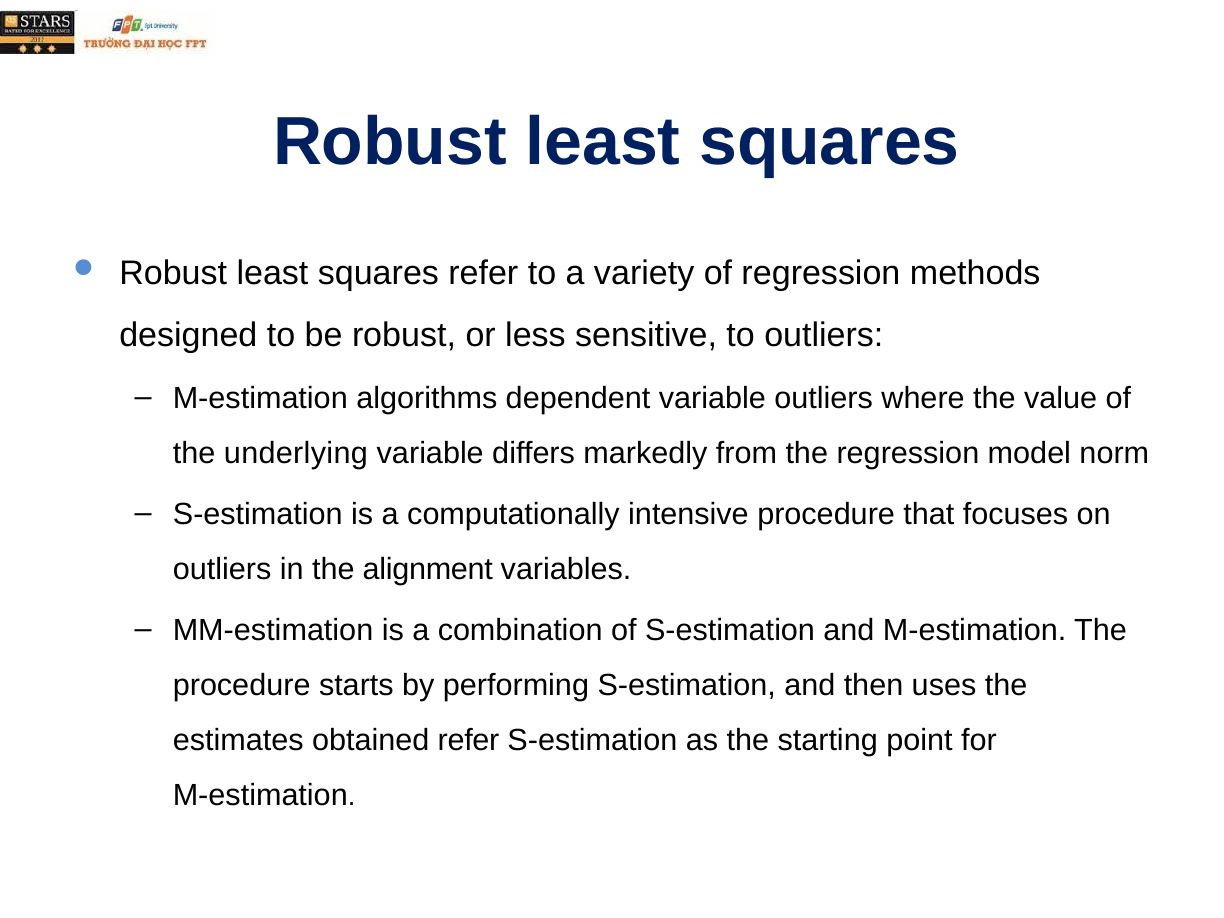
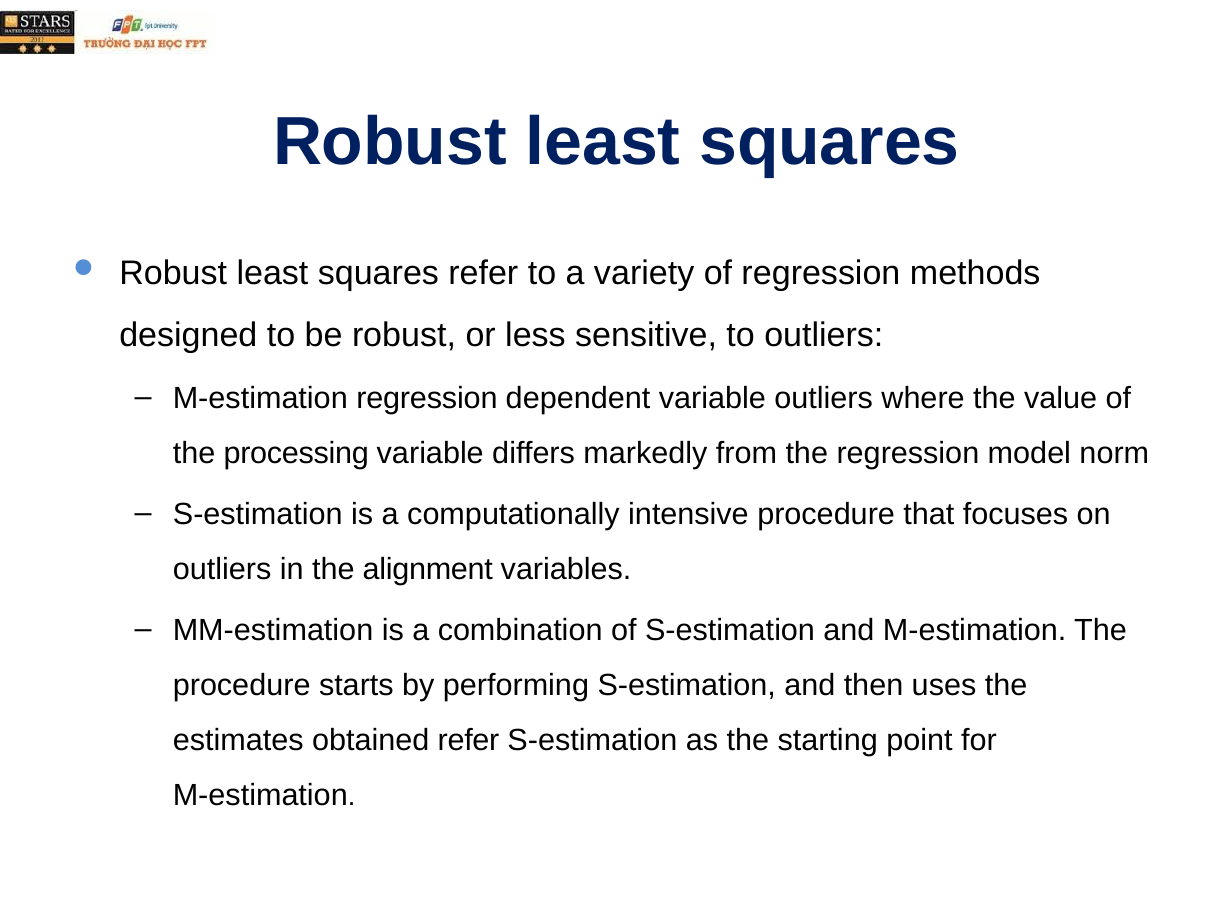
M-estimation algorithms: algorithms -> regression
underlying: underlying -> processing
